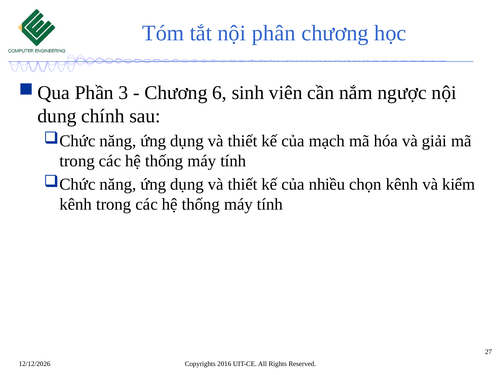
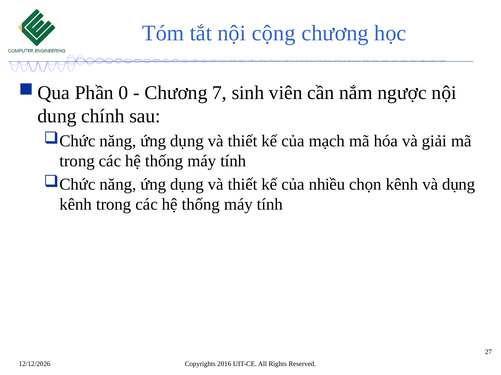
phân: phân -> cộng
3: 3 -> 0
6: 6 -> 7
và kiểm: kiểm -> dụng
